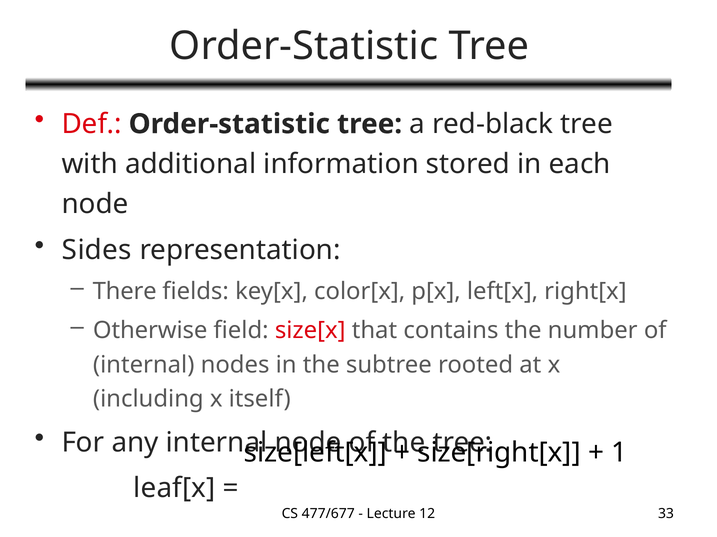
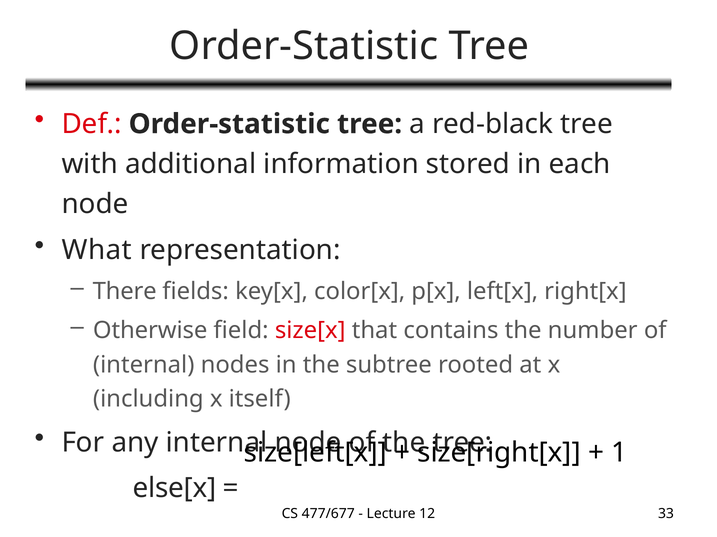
Sides: Sides -> What
leaf[x: leaf[x -> else[x
